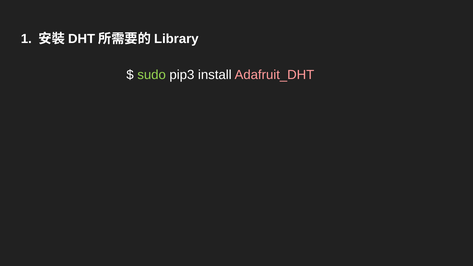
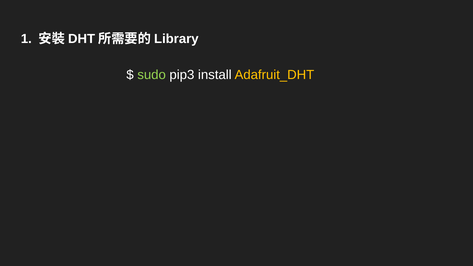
Adafruit_DHT colour: pink -> yellow
